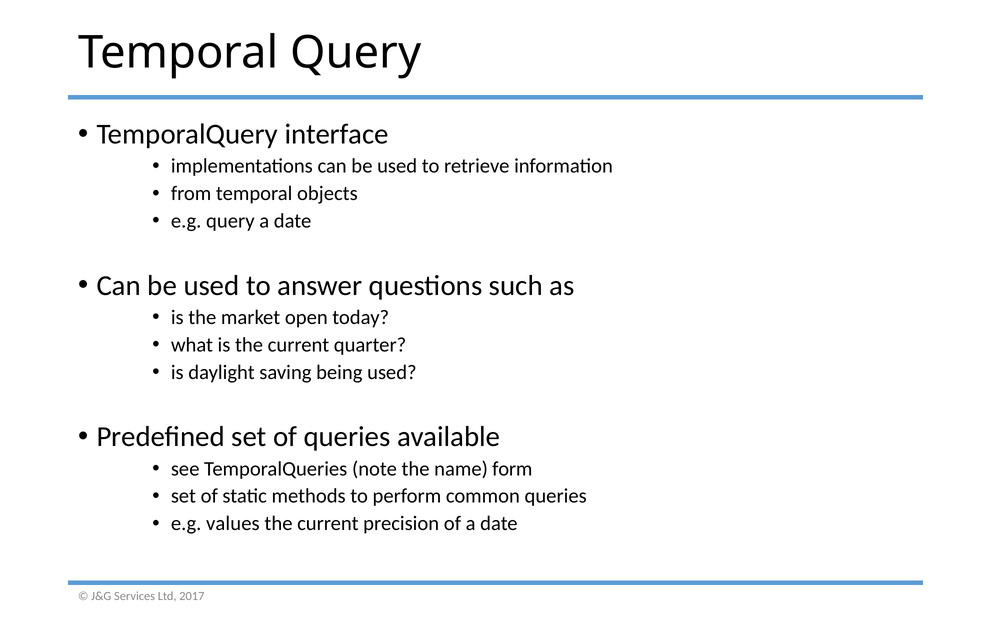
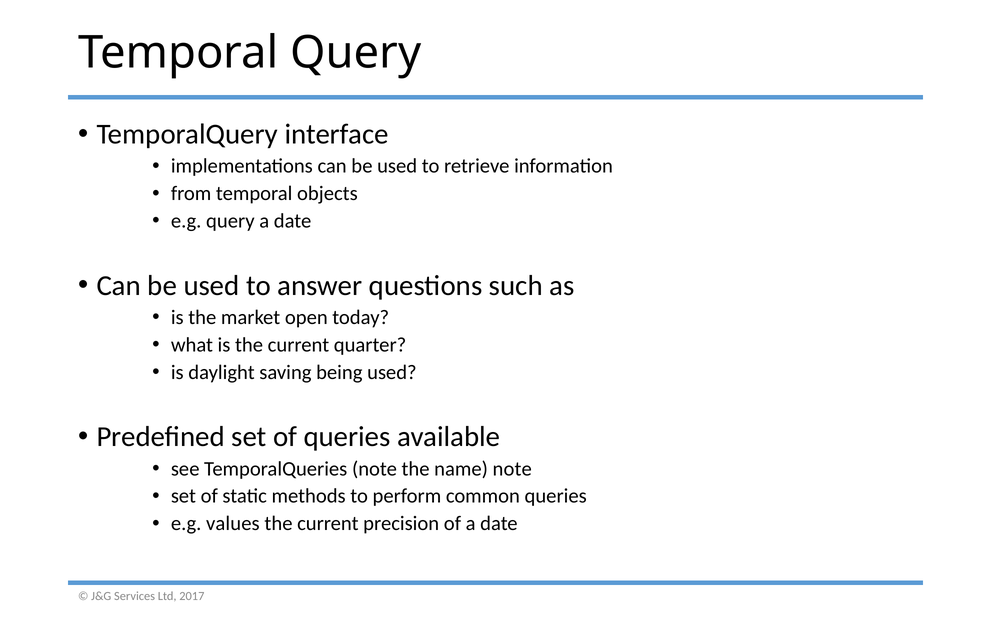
name form: form -> note
